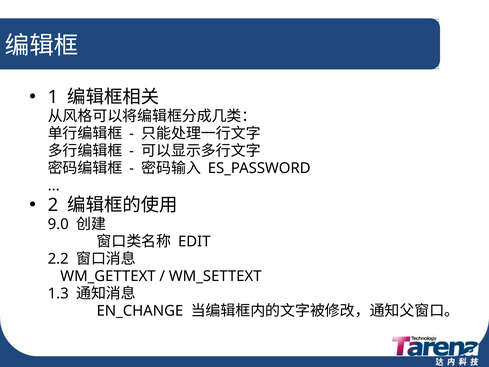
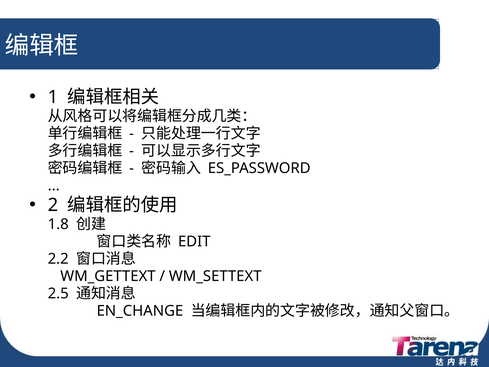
9.0: 9.0 -> 1.8
1.3: 1.3 -> 2.5
